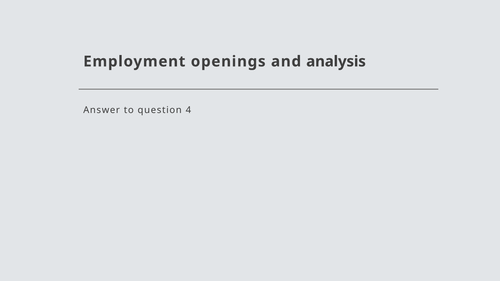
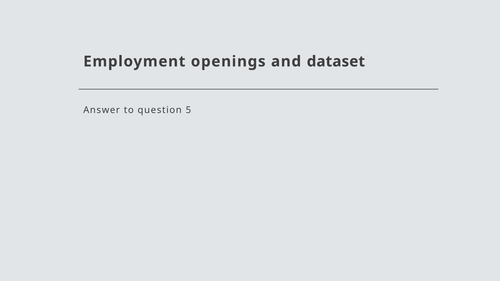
analysis: analysis -> dataset
4: 4 -> 5
